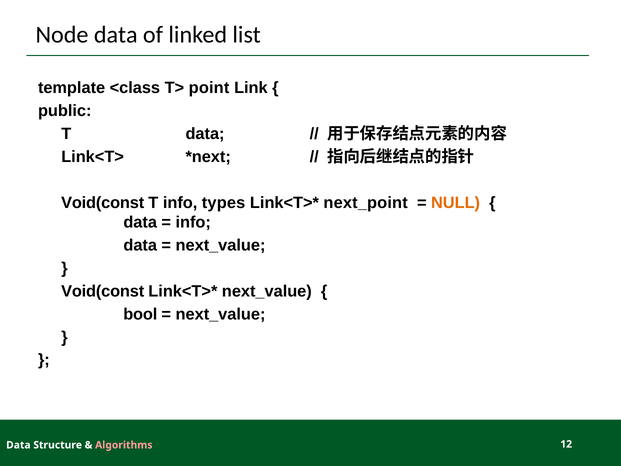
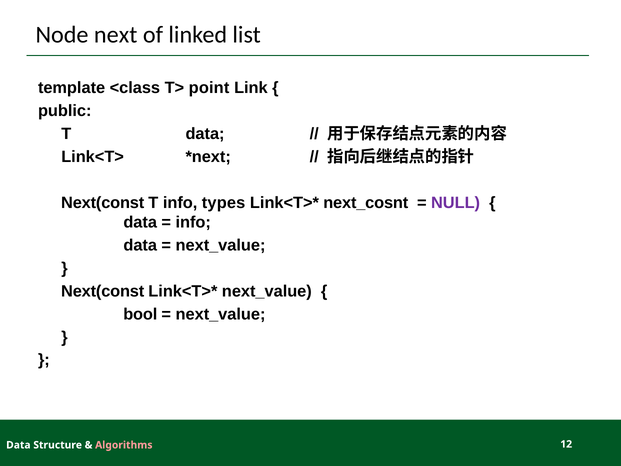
Node data: data -> next
Void(const at (103, 203): Void(const -> Next(const
next_point: next_point -> next_cosnt
NULL colour: orange -> purple
Void(const at (103, 291): Void(const -> Next(const
